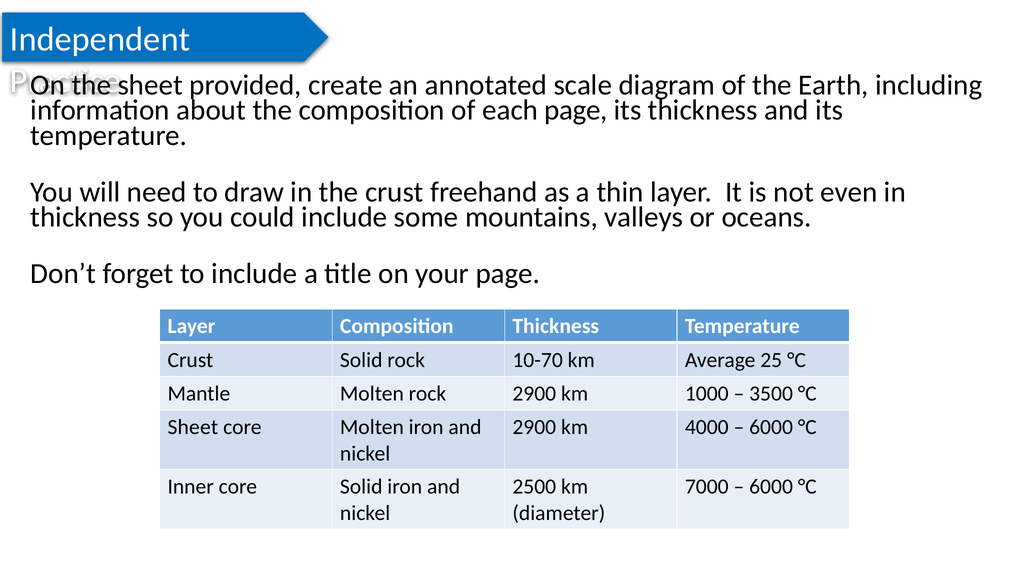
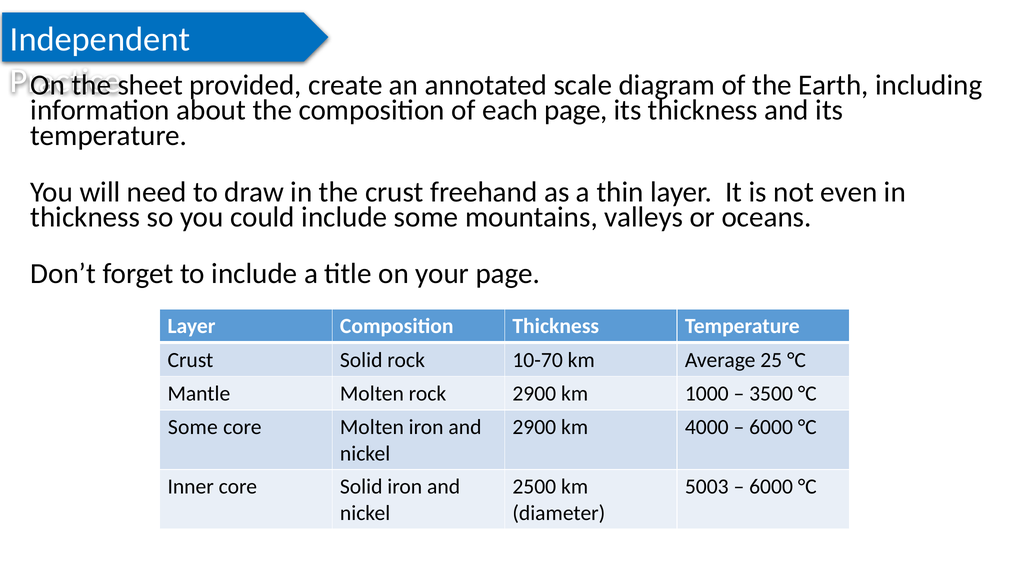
Sheet at (193, 427): Sheet -> Some
7000: 7000 -> 5003
